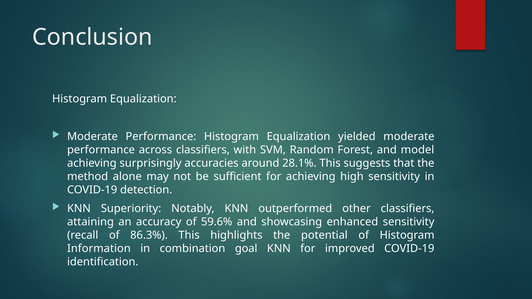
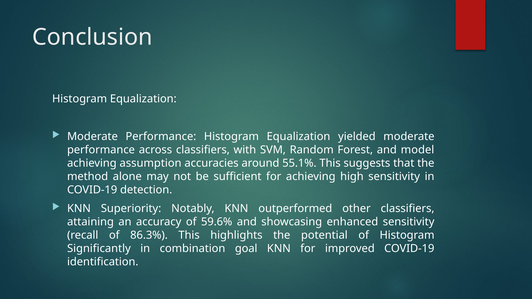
surprisingly: surprisingly -> assumption
28.1%: 28.1% -> 55.1%
Information: Information -> Significantly
